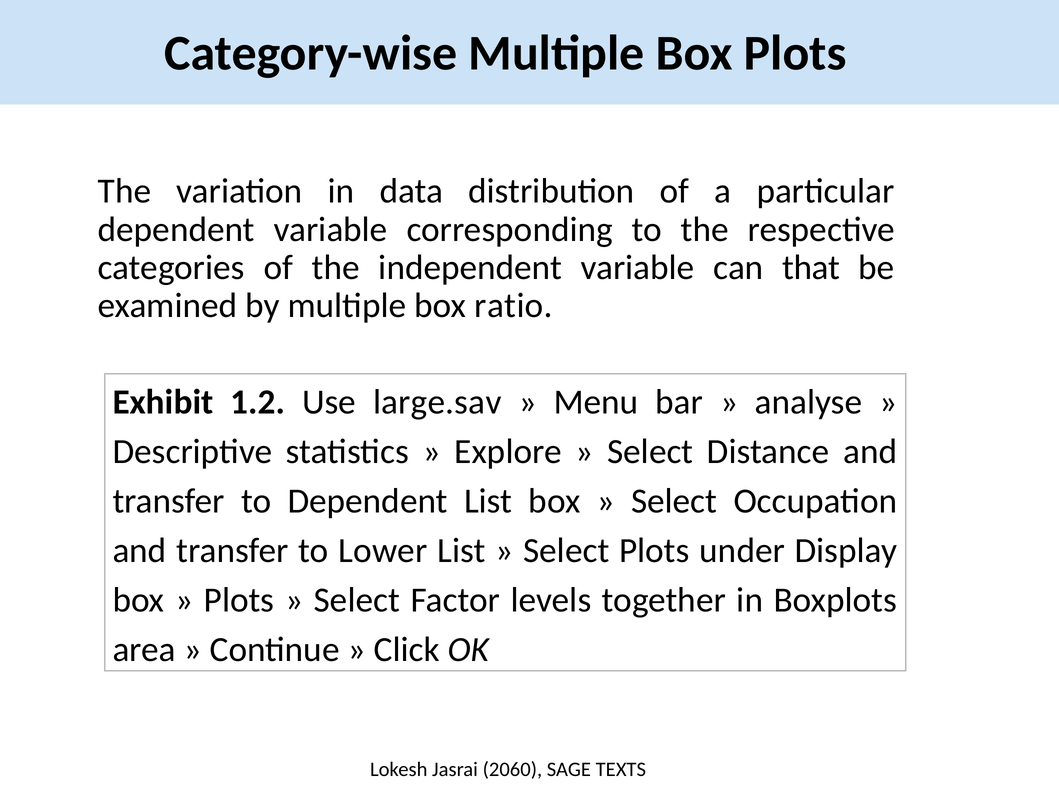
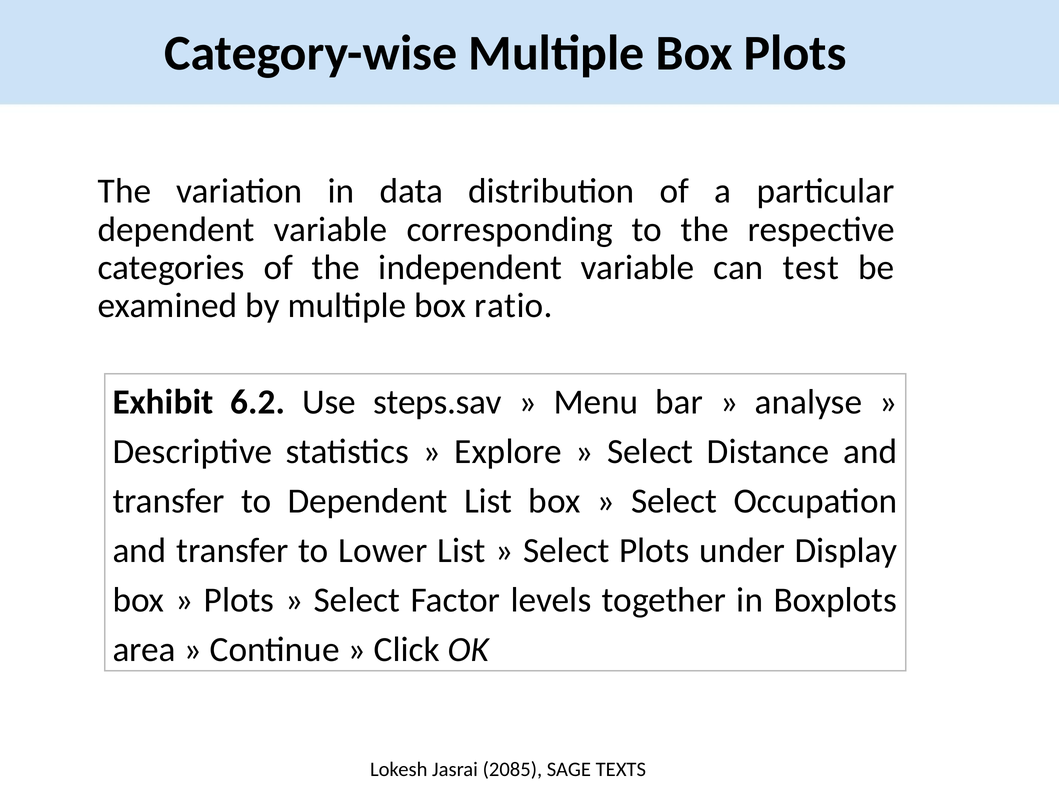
that: that -> test
1.2: 1.2 -> 6.2
large.sav: large.sav -> steps.sav
2060: 2060 -> 2085
